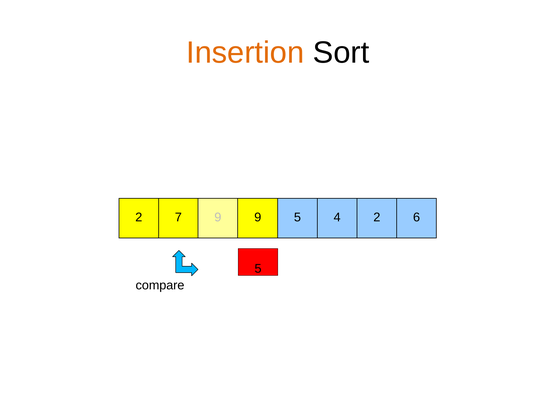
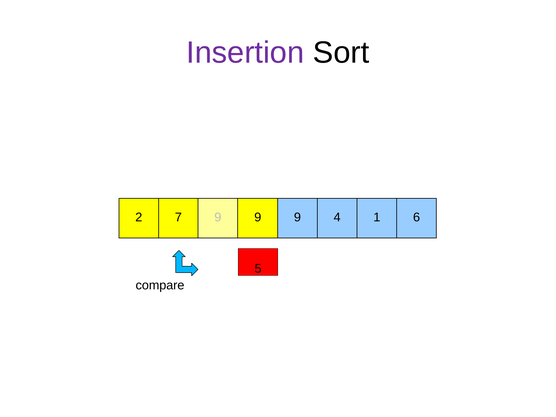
Insertion colour: orange -> purple
9 9 5: 5 -> 9
4 2: 2 -> 1
